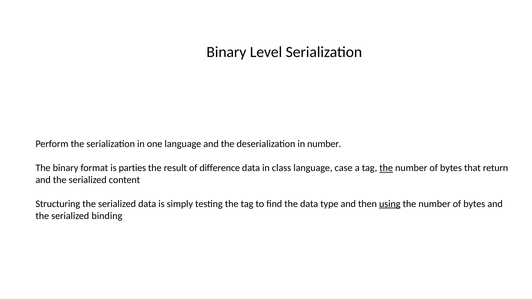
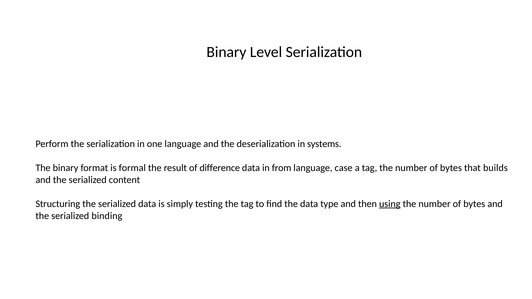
in number: number -> systems
parties: parties -> formal
class: class -> from
the at (386, 168) underline: present -> none
return: return -> builds
